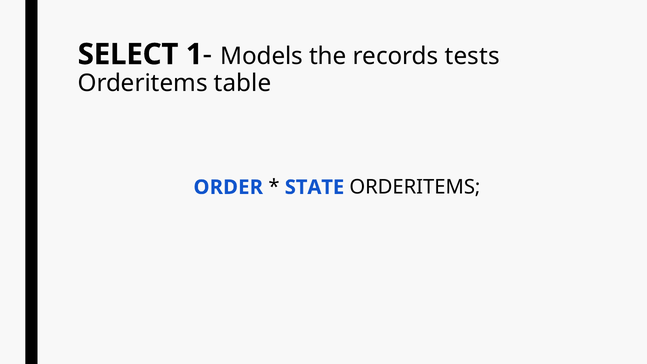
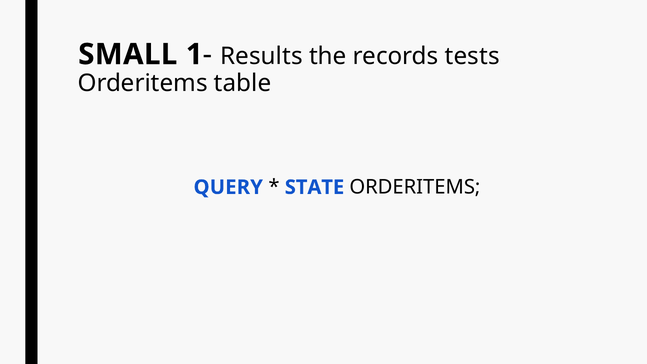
SELECT: SELECT -> SMALL
Models: Models -> Results
ORDER: ORDER -> QUERY
